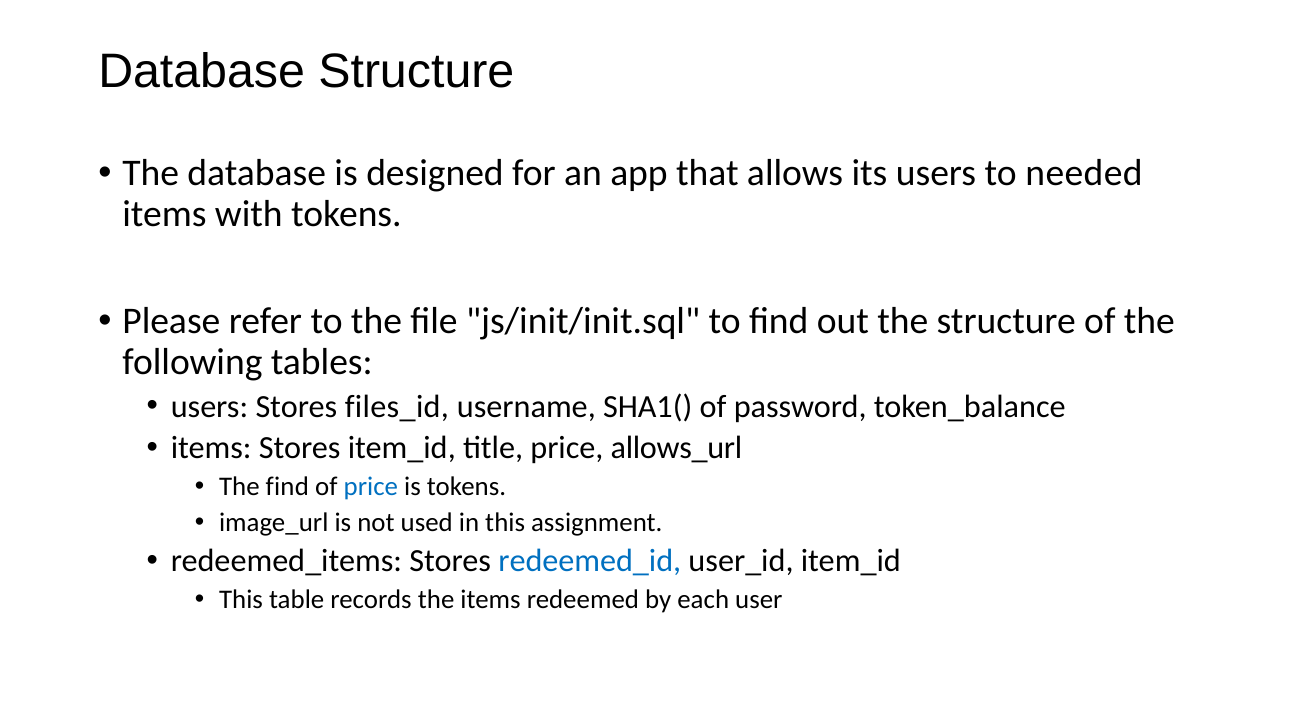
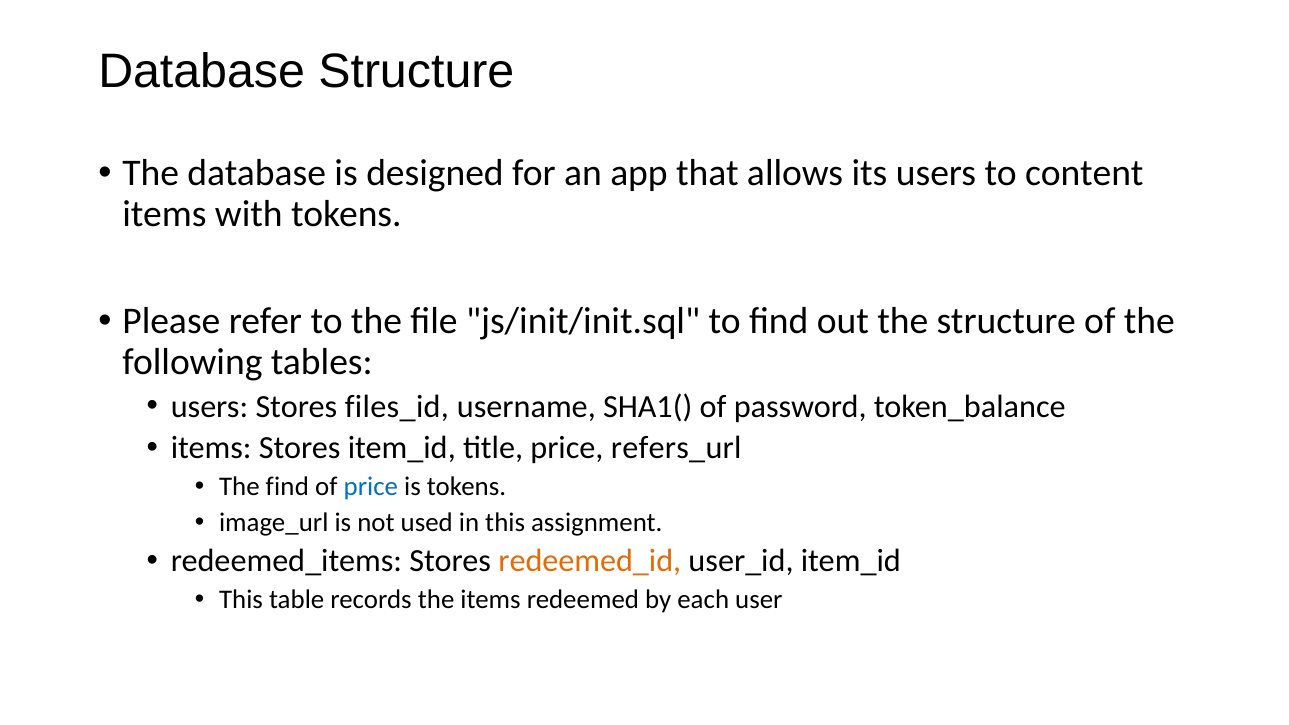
needed: needed -> content
allows_url: allows_url -> refers_url
redeemed_id colour: blue -> orange
